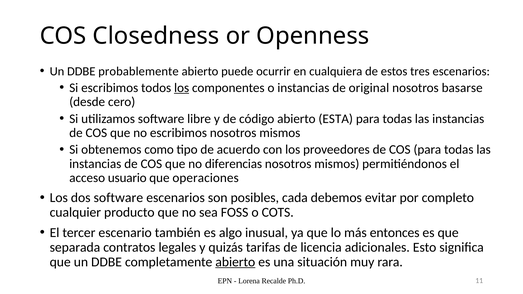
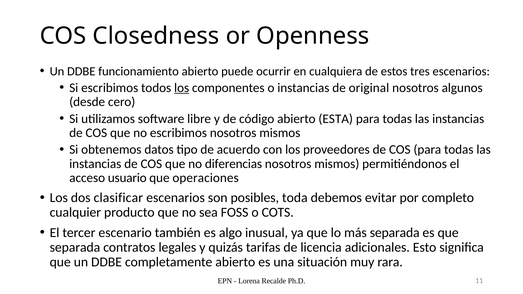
probablemente: probablemente -> funcionamiento
basarse: basarse -> algunos
como: como -> datos
dos software: software -> clasificar
cada: cada -> toda
más entonces: entonces -> separada
abierto at (235, 262) underline: present -> none
